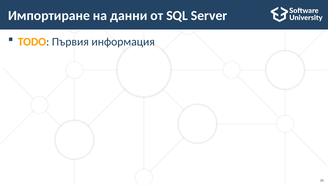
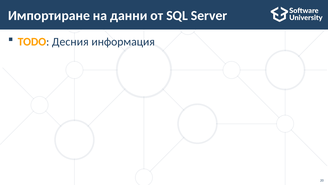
Първия: Първия -> Десния
